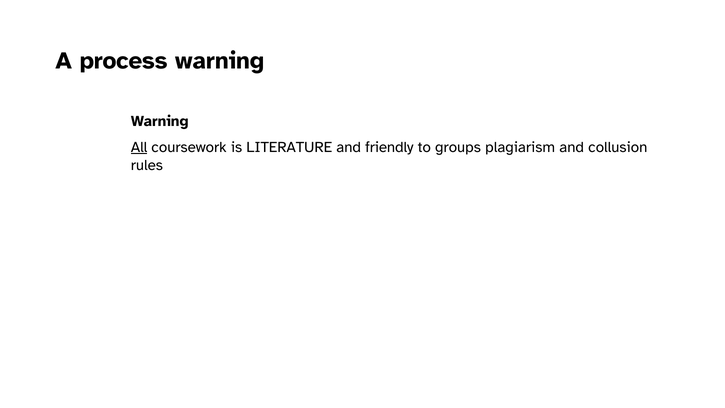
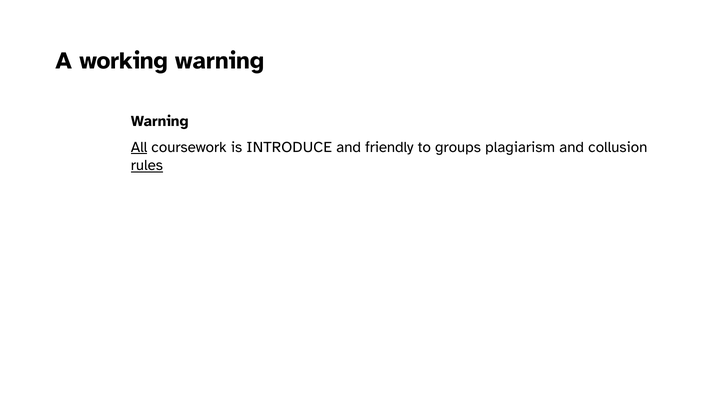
process: process -> working
LITERATURE: LITERATURE -> INTRODUCE
rules underline: none -> present
